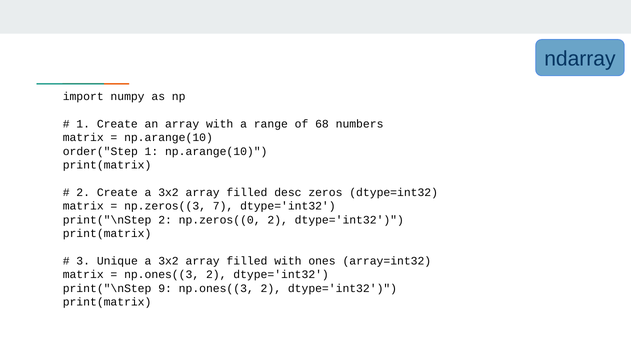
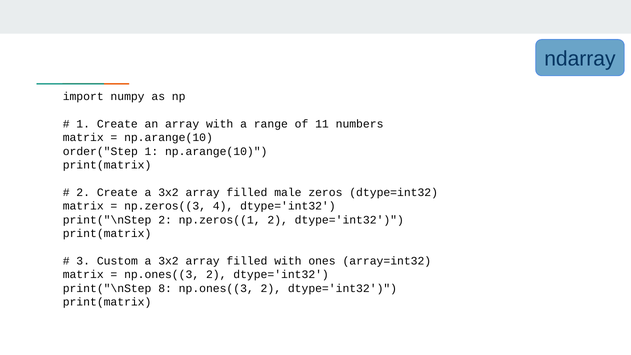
68: 68 -> 11
desc: desc -> male
7: 7 -> 4
np.zeros((0: np.zeros((0 -> np.zeros((1
Unique: Unique -> Custom
9: 9 -> 8
